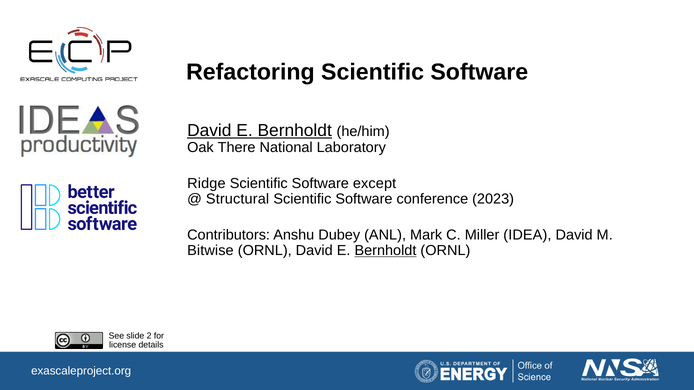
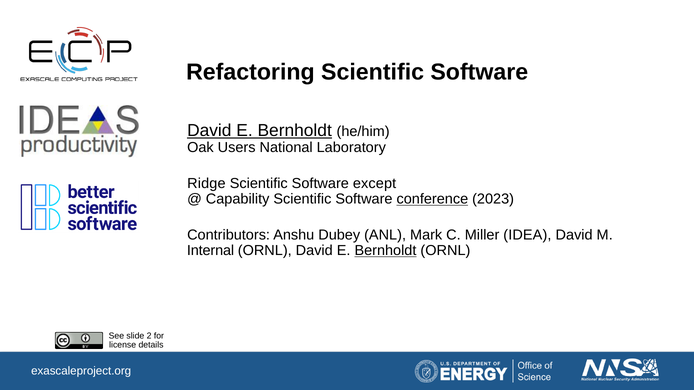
There: There -> Users
Structural: Structural -> Capability
conference underline: none -> present
Bitwise: Bitwise -> Internal
